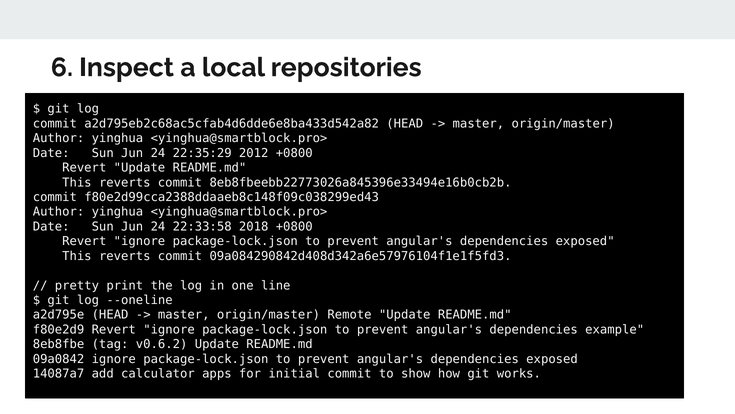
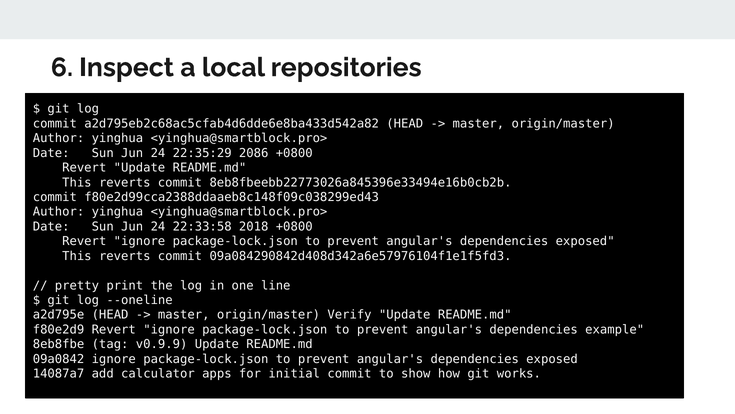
2012: 2012 -> 2086
Remote: Remote -> Verify
v0.6.2: v0.6.2 -> v0.9.9
